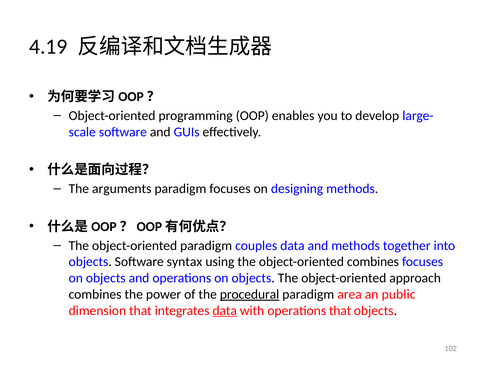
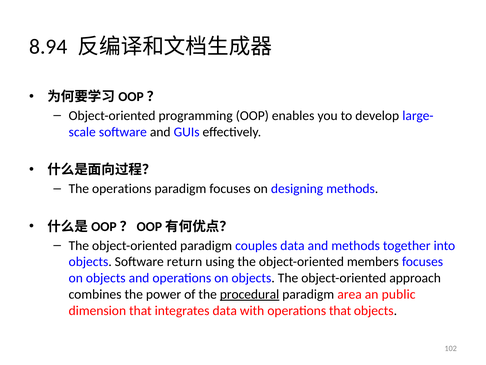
4.19: 4.19 -> 8.94
The arguments: arguments -> operations
syntax: syntax -> return
object-oriented combines: combines -> members
data at (225, 310) underline: present -> none
